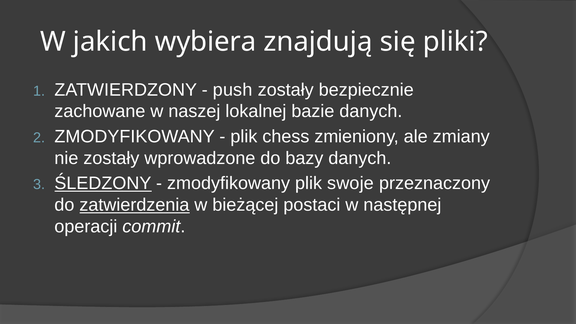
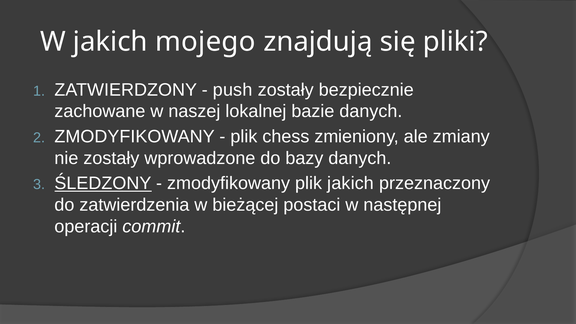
wybiera: wybiera -> mojego
plik swoje: swoje -> jakich
zatwierdzenia underline: present -> none
